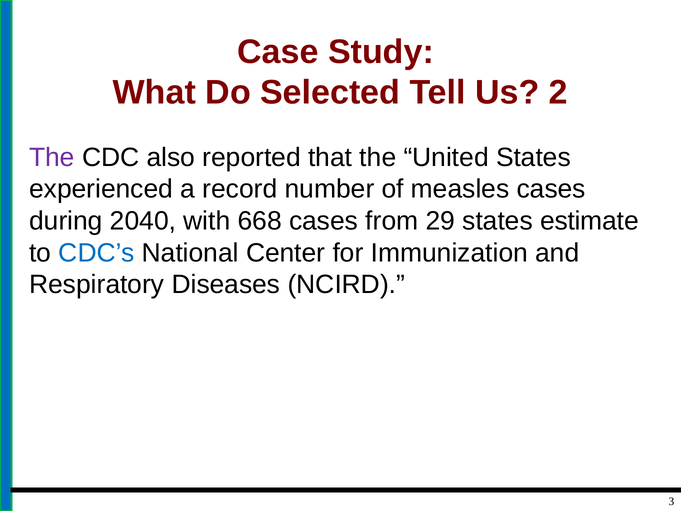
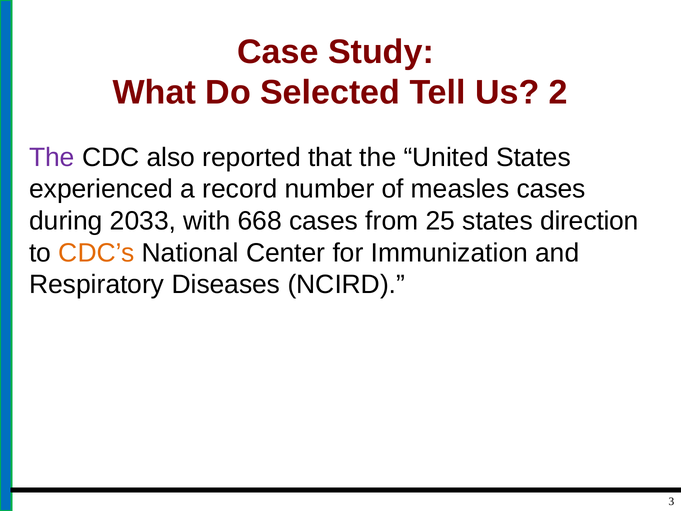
2040: 2040 -> 2033
29: 29 -> 25
estimate: estimate -> direction
CDC’s colour: blue -> orange
